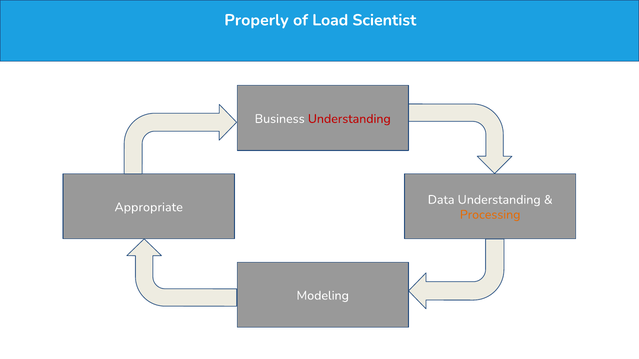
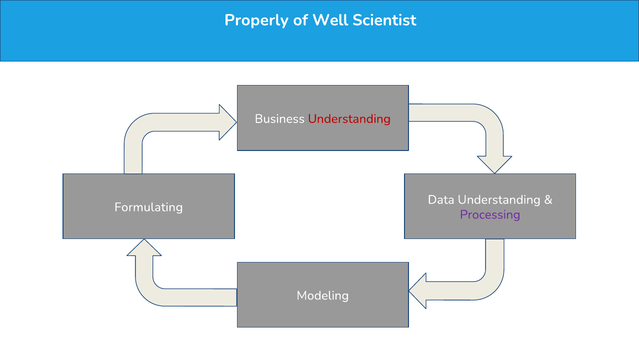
Load: Load -> Well
Appropriate: Appropriate -> Formulating
Processing colour: orange -> purple
